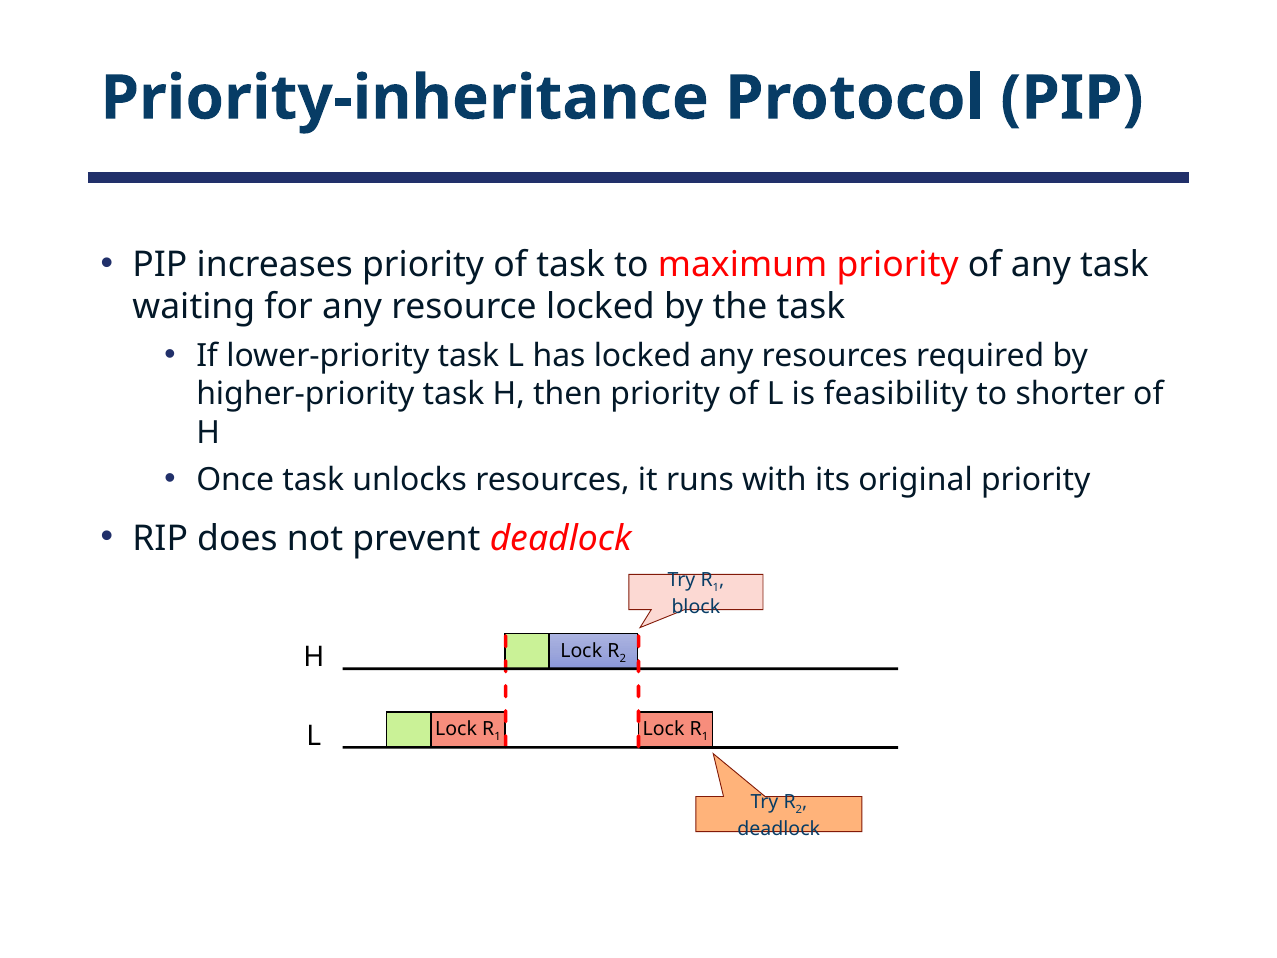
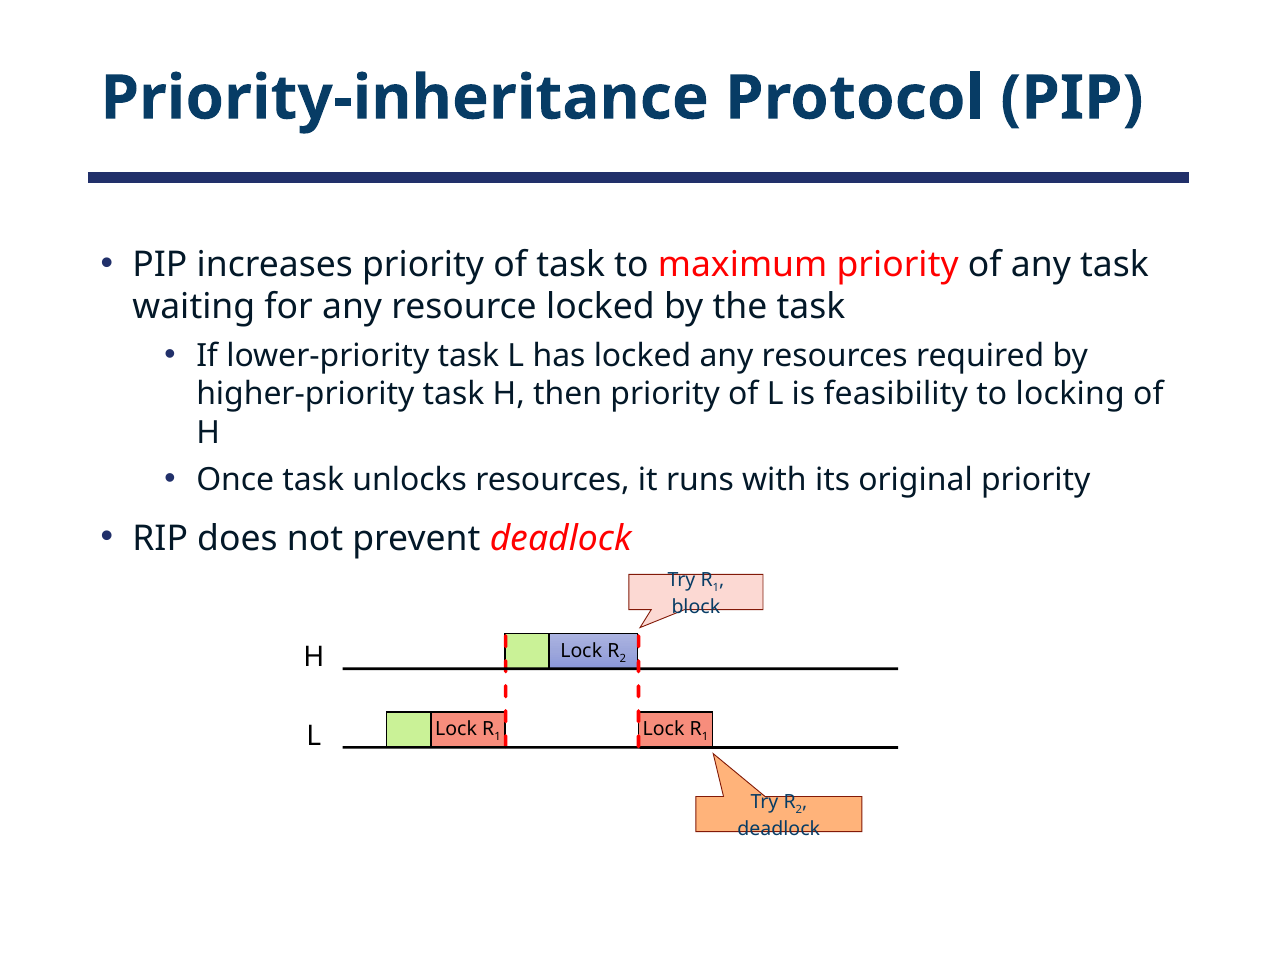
shorter: shorter -> locking
